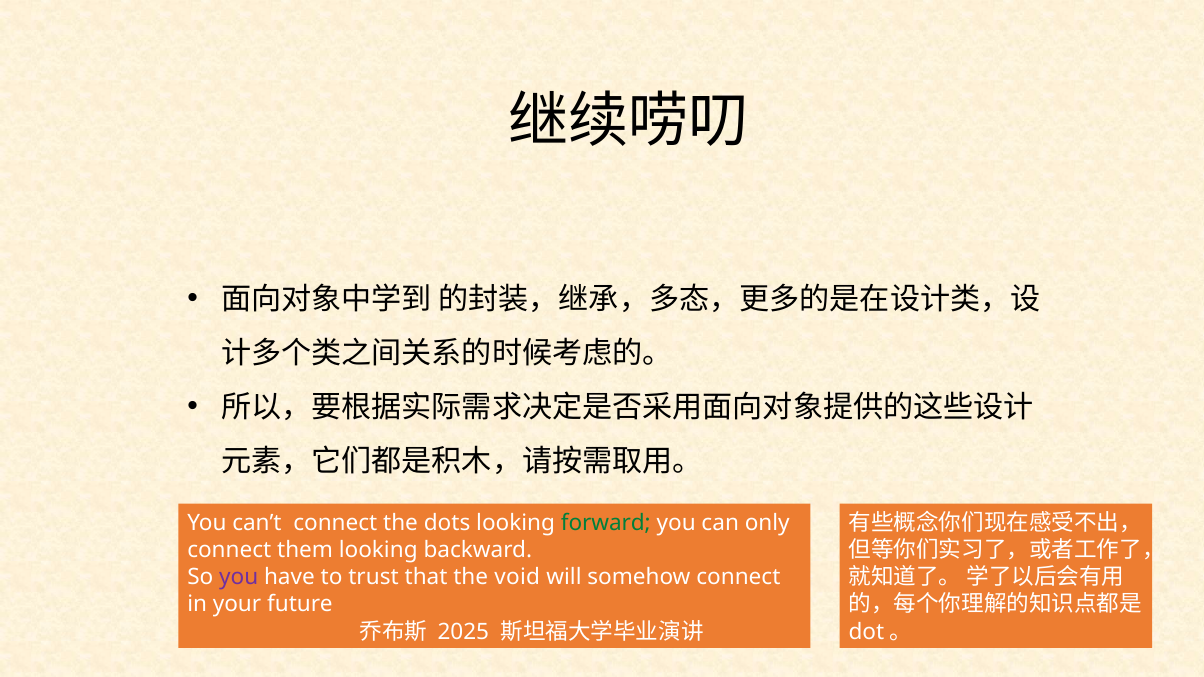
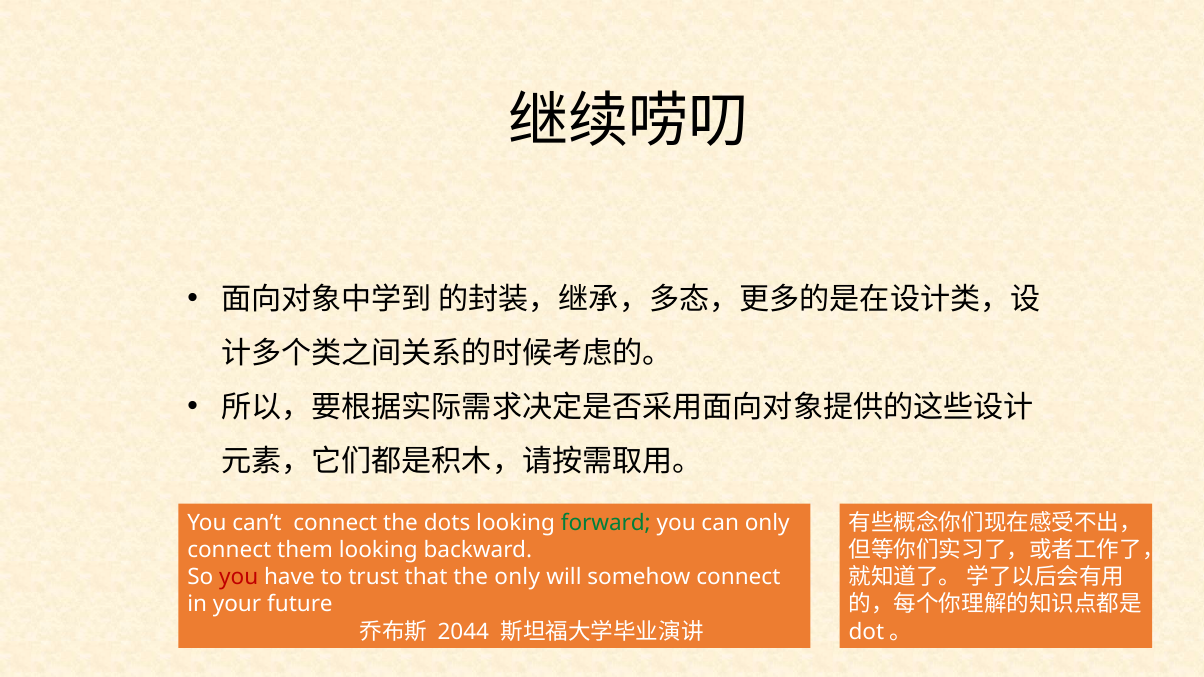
you at (239, 578) colour: purple -> red
the void: void -> only
2025: 2025 -> 2044
